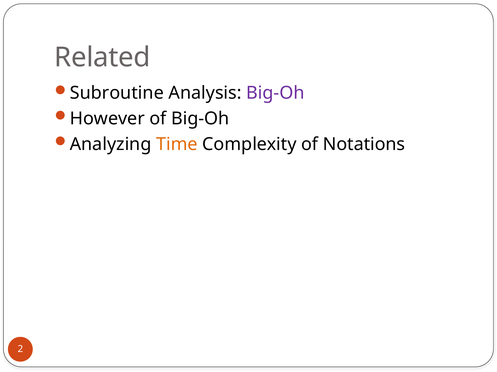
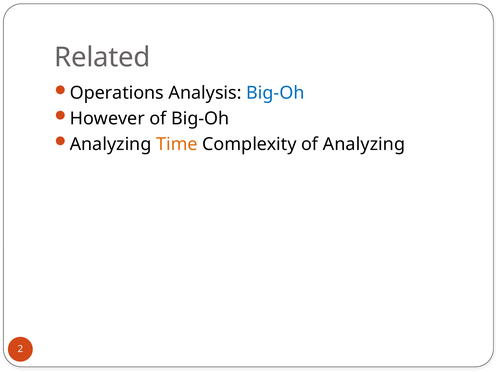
Subroutine: Subroutine -> Operations
Big-Oh at (275, 93) colour: purple -> blue
of Notations: Notations -> Analyzing
